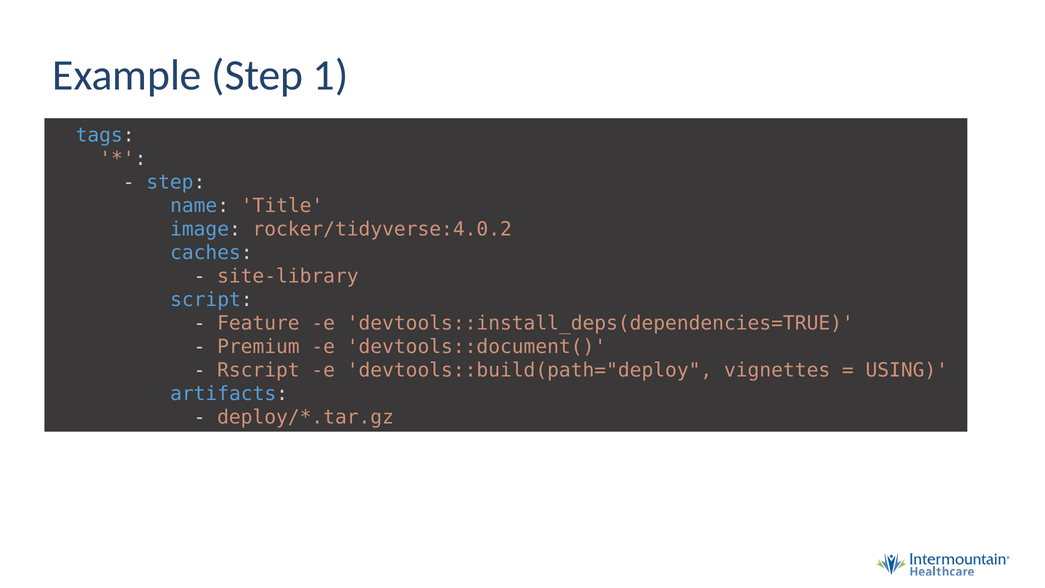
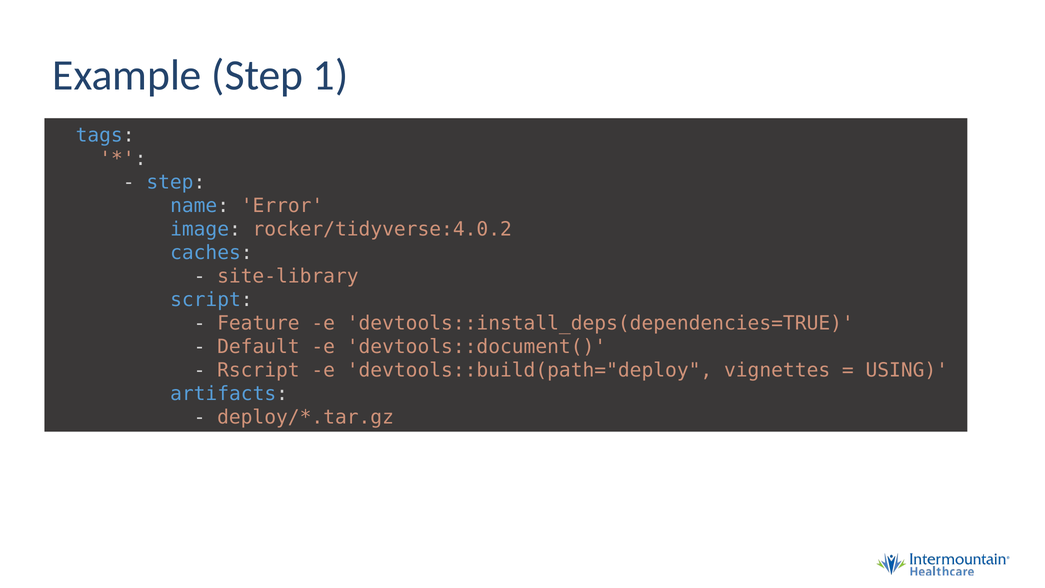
Title: Title -> Error
Premium: Premium -> Default
